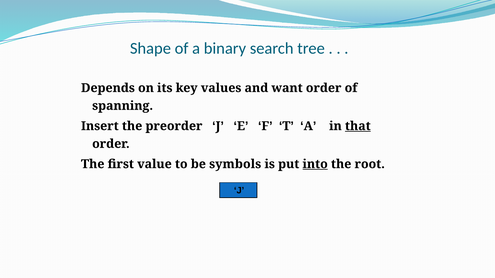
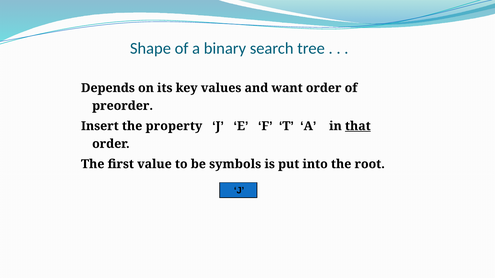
spanning: spanning -> preorder
preorder: preorder -> property
into underline: present -> none
